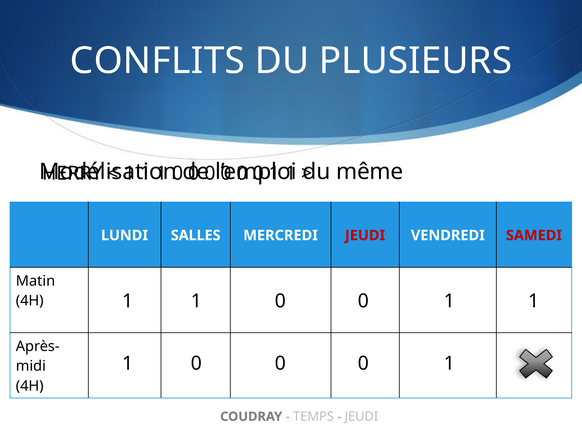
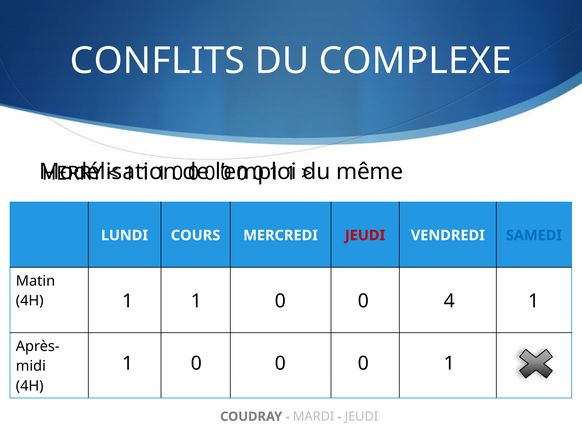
PLUSIEURS: PLUSIEURS -> COMPLEXE
SALLES: SALLES -> COURS
SAMEDI colour: red -> blue
1 at (449, 301): 1 -> 4
TEMPS: TEMPS -> MARDI
